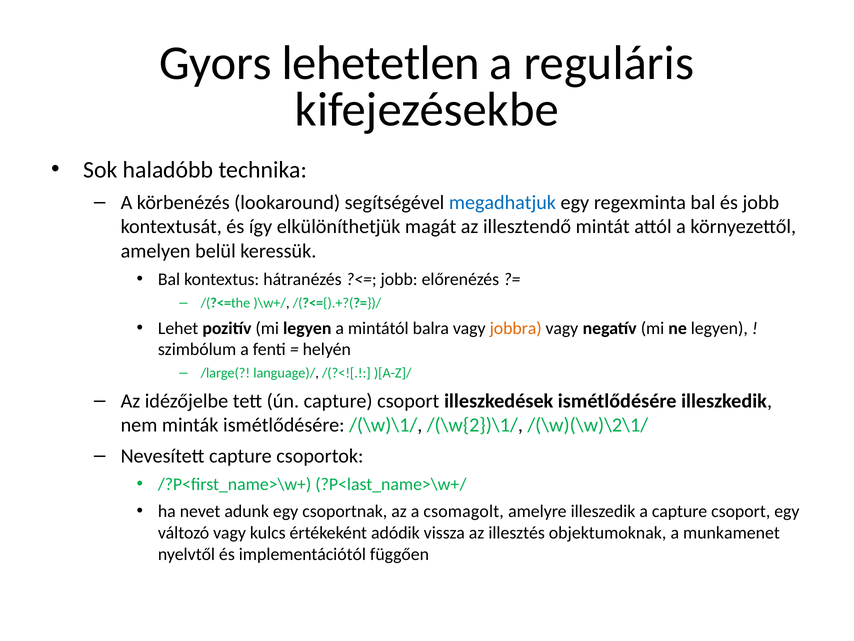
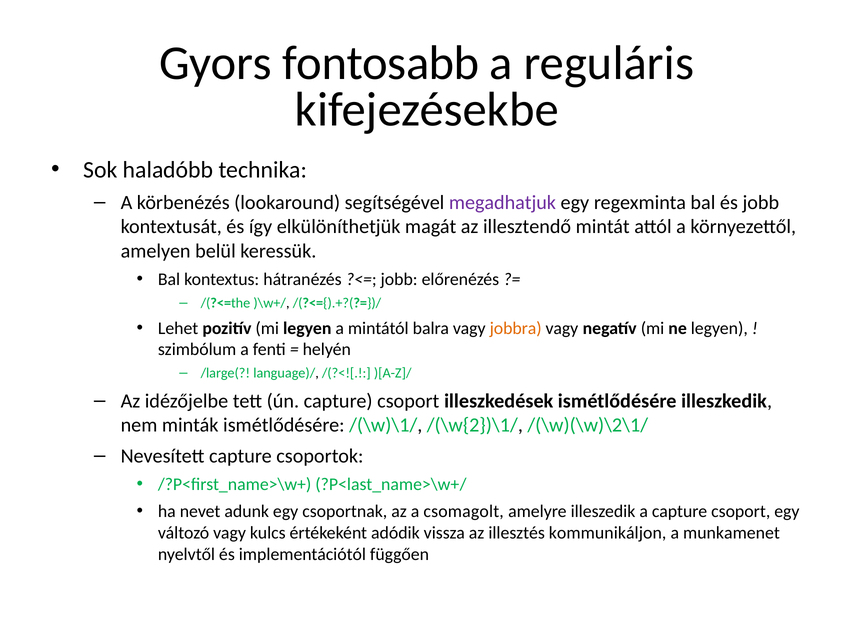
lehetetlen: lehetetlen -> fontosabb
megadhatjuk colour: blue -> purple
objektumoknak: objektumoknak -> kommunikáljon
